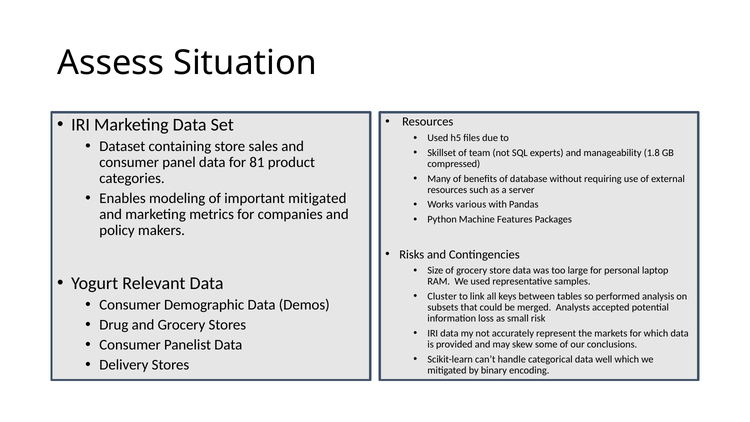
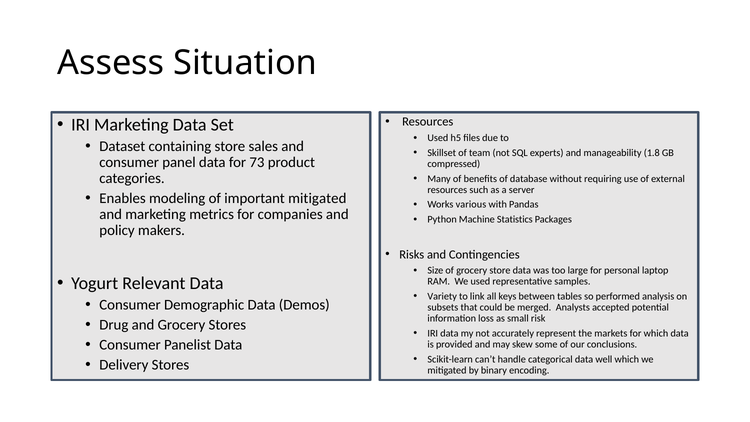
81: 81 -> 73
Features: Features -> Statistics
Cluster: Cluster -> Variety
